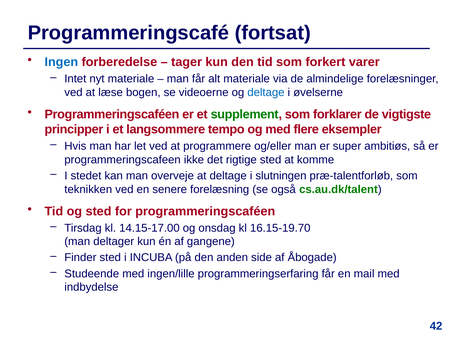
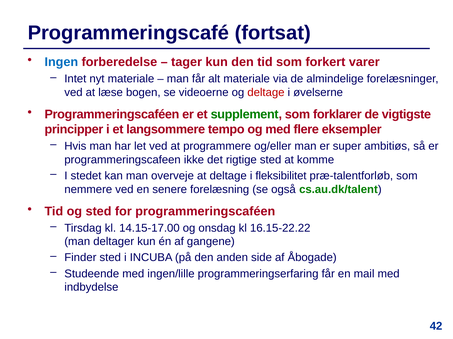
deltage at (266, 93) colour: blue -> red
slutningen: slutningen -> fleksibilitet
teknikken: teknikken -> nemmere
16.15-19.70: 16.15-19.70 -> 16.15-22.22
